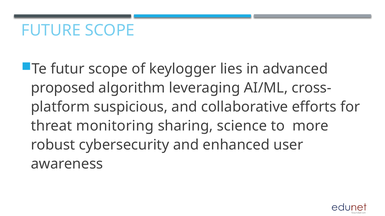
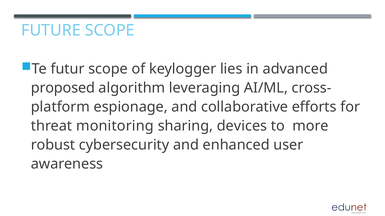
suspicious: suspicious -> espionage
science: science -> devices
